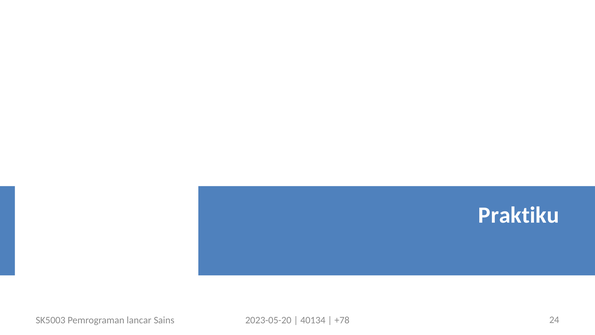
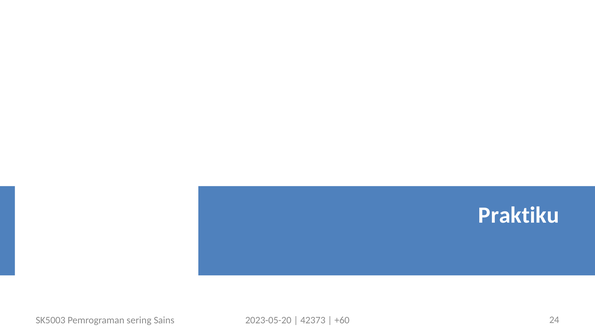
lancar: lancar -> sering
40134: 40134 -> 42373
+78: +78 -> +60
